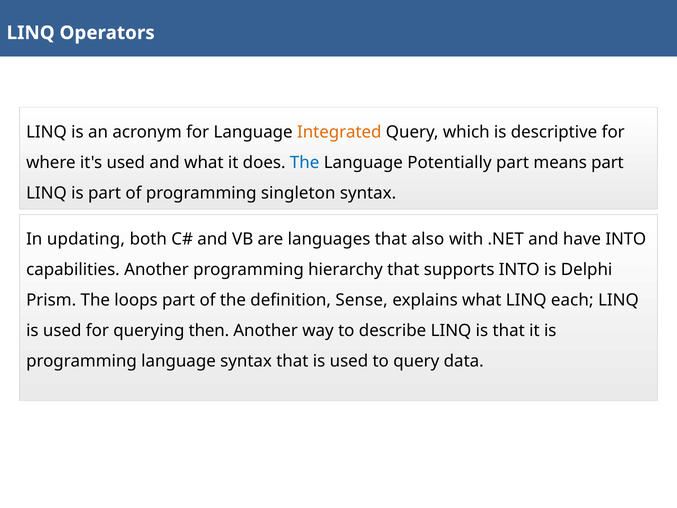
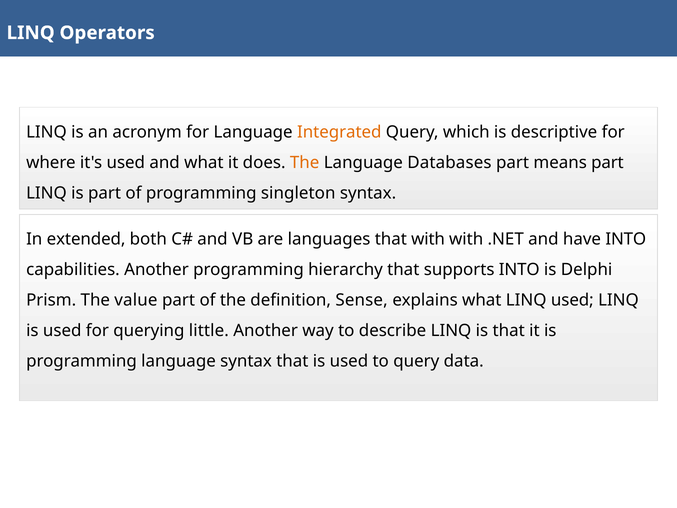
The at (305, 162) colour: blue -> orange
Potentially: Potentially -> Databases
updating: updating -> extended
that also: also -> with
loops: loops -> value
LINQ each: each -> used
then: then -> little
